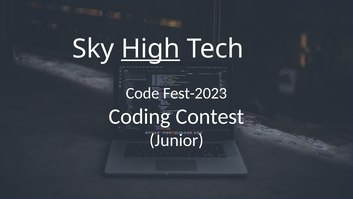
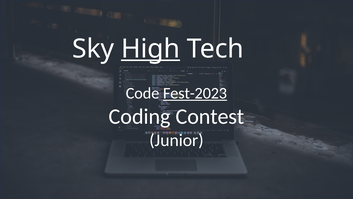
Fest-2023 underline: none -> present
